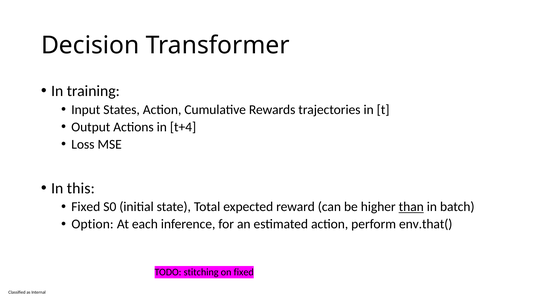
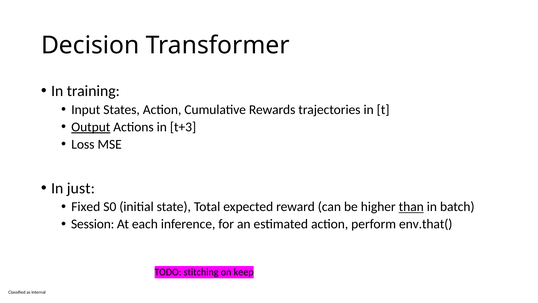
Output underline: none -> present
t+4: t+4 -> t+3
this: this -> just
Option: Option -> Session
on fixed: fixed -> keep
